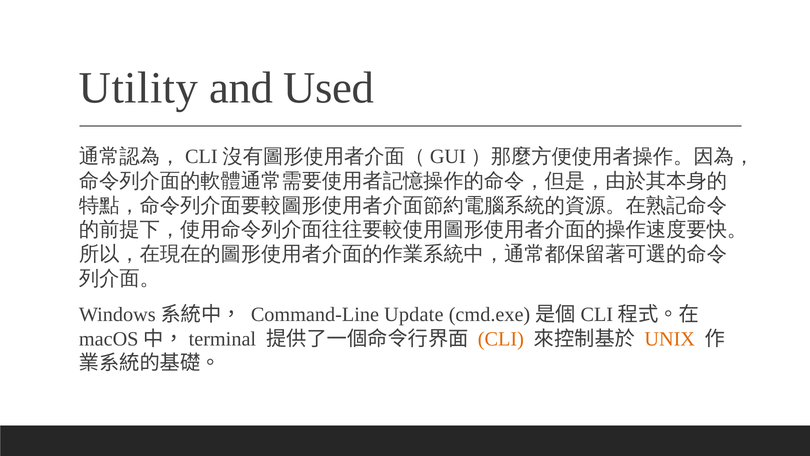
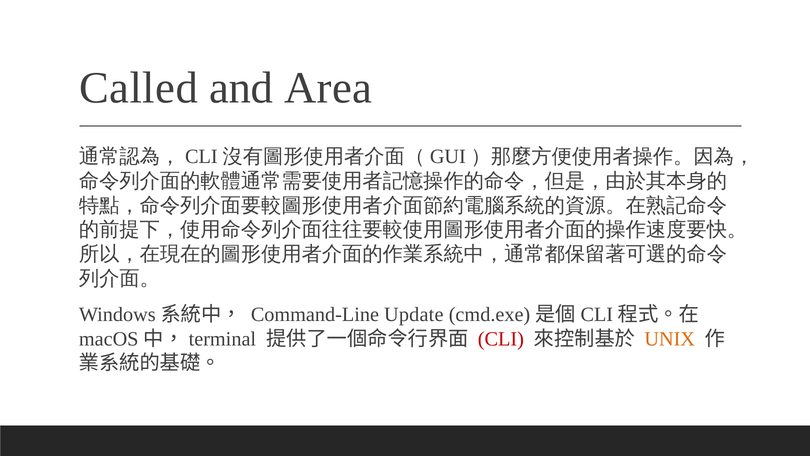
Utility: Utility -> Called
Used: Used -> Area
CLI colour: orange -> red
